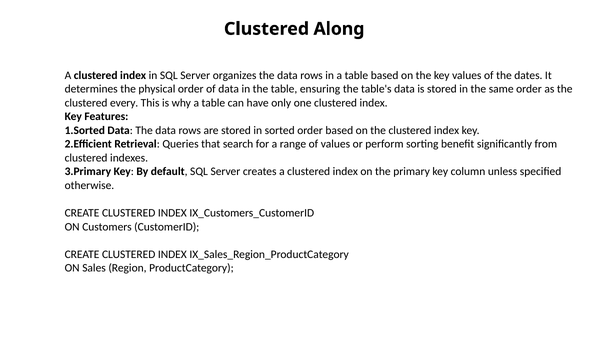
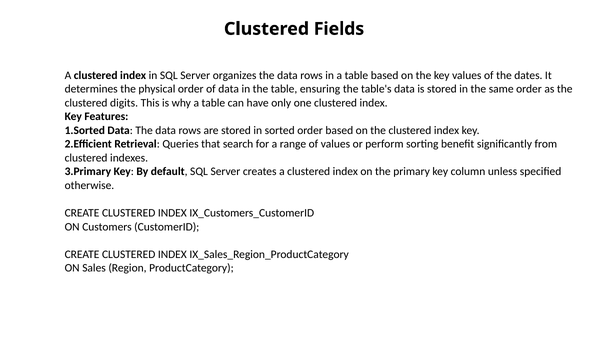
Along: Along -> Fields
every: every -> digits
